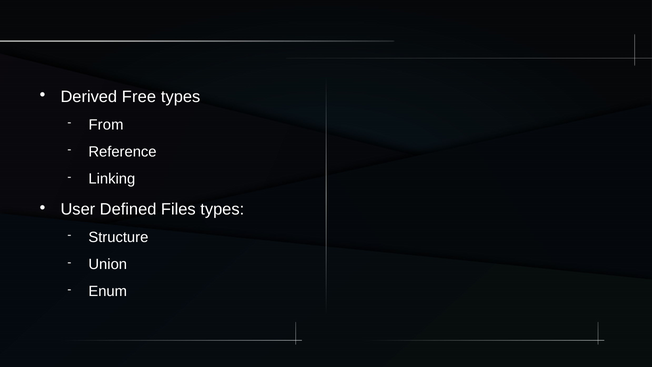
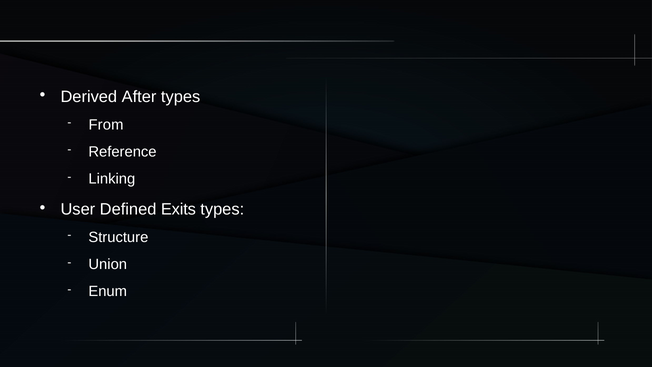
Free: Free -> After
Files: Files -> Exits
